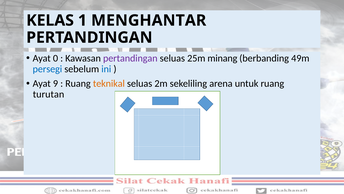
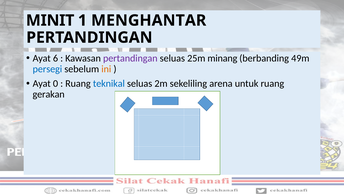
KELAS: KELAS -> MINIT
0: 0 -> 6
ini colour: blue -> orange
9: 9 -> 0
teknikal colour: orange -> blue
turutan: turutan -> gerakan
